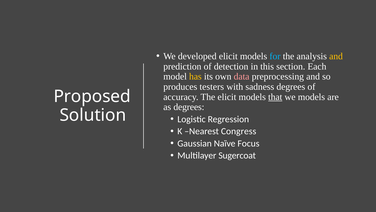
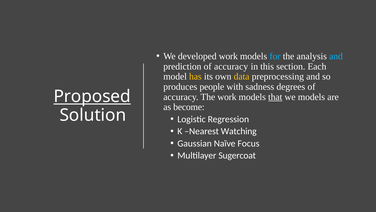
developed elicit: elicit -> work
and at (336, 56) colour: yellow -> light blue
prediction of detection: detection -> accuracy
data colour: pink -> yellow
testers: testers -> people
Proposed underline: none -> present
The elicit: elicit -> work
as degrees: degrees -> become
Congress: Congress -> Watching
